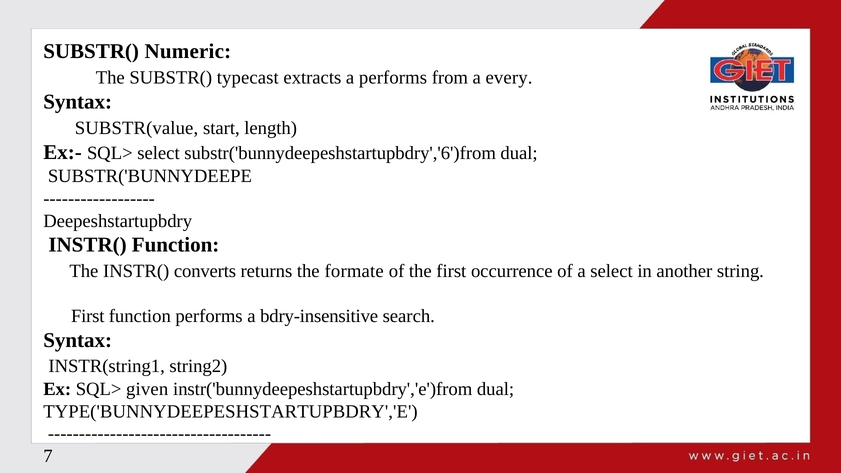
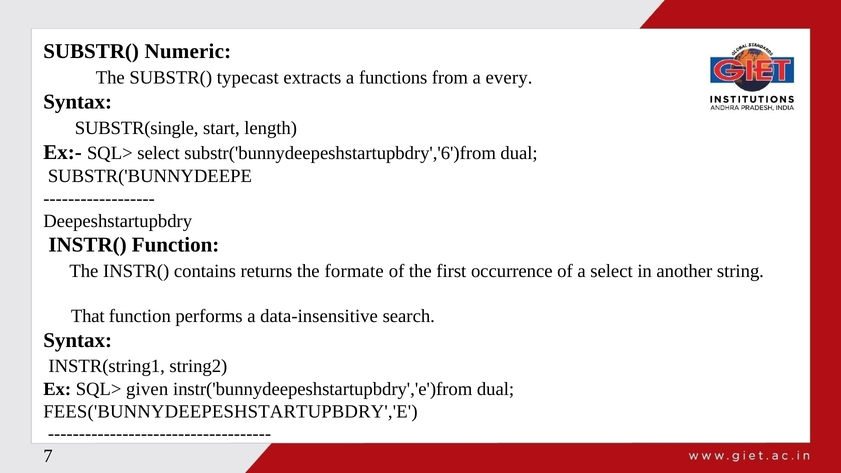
a performs: performs -> functions
SUBSTR(value: SUBSTR(value -> SUBSTR(single
converts: converts -> contains
First at (88, 316): First -> That
bdry-insensitive: bdry-insensitive -> data-insensitive
TYPE('BUNNYDEEPESHSTARTUPBDRY','E: TYPE('BUNNYDEEPESHSTARTUPBDRY','E -> FEES('BUNNYDEEPESHSTARTUPBDRY','E
